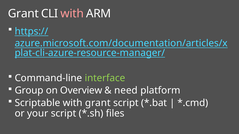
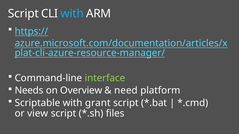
Grant at (23, 14): Grant -> Script
with at (72, 14) colour: pink -> light blue
Group: Group -> Needs
your: your -> view
